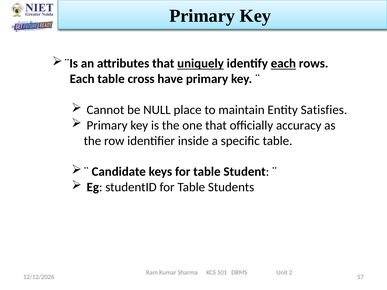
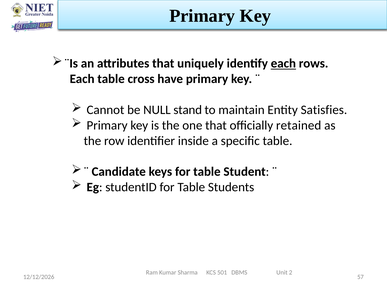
uniquely underline: present -> none
place: place -> stand
accuracy: accuracy -> retained
